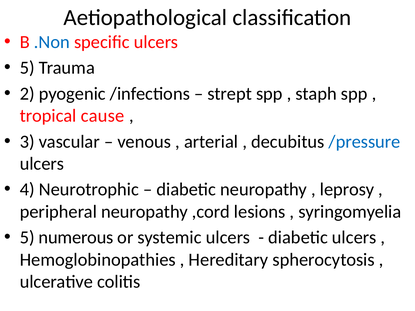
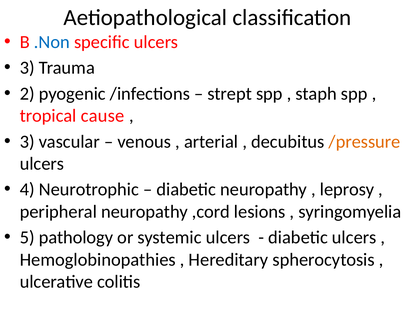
5 at (27, 68): 5 -> 3
/pressure colour: blue -> orange
numerous: numerous -> pathology
